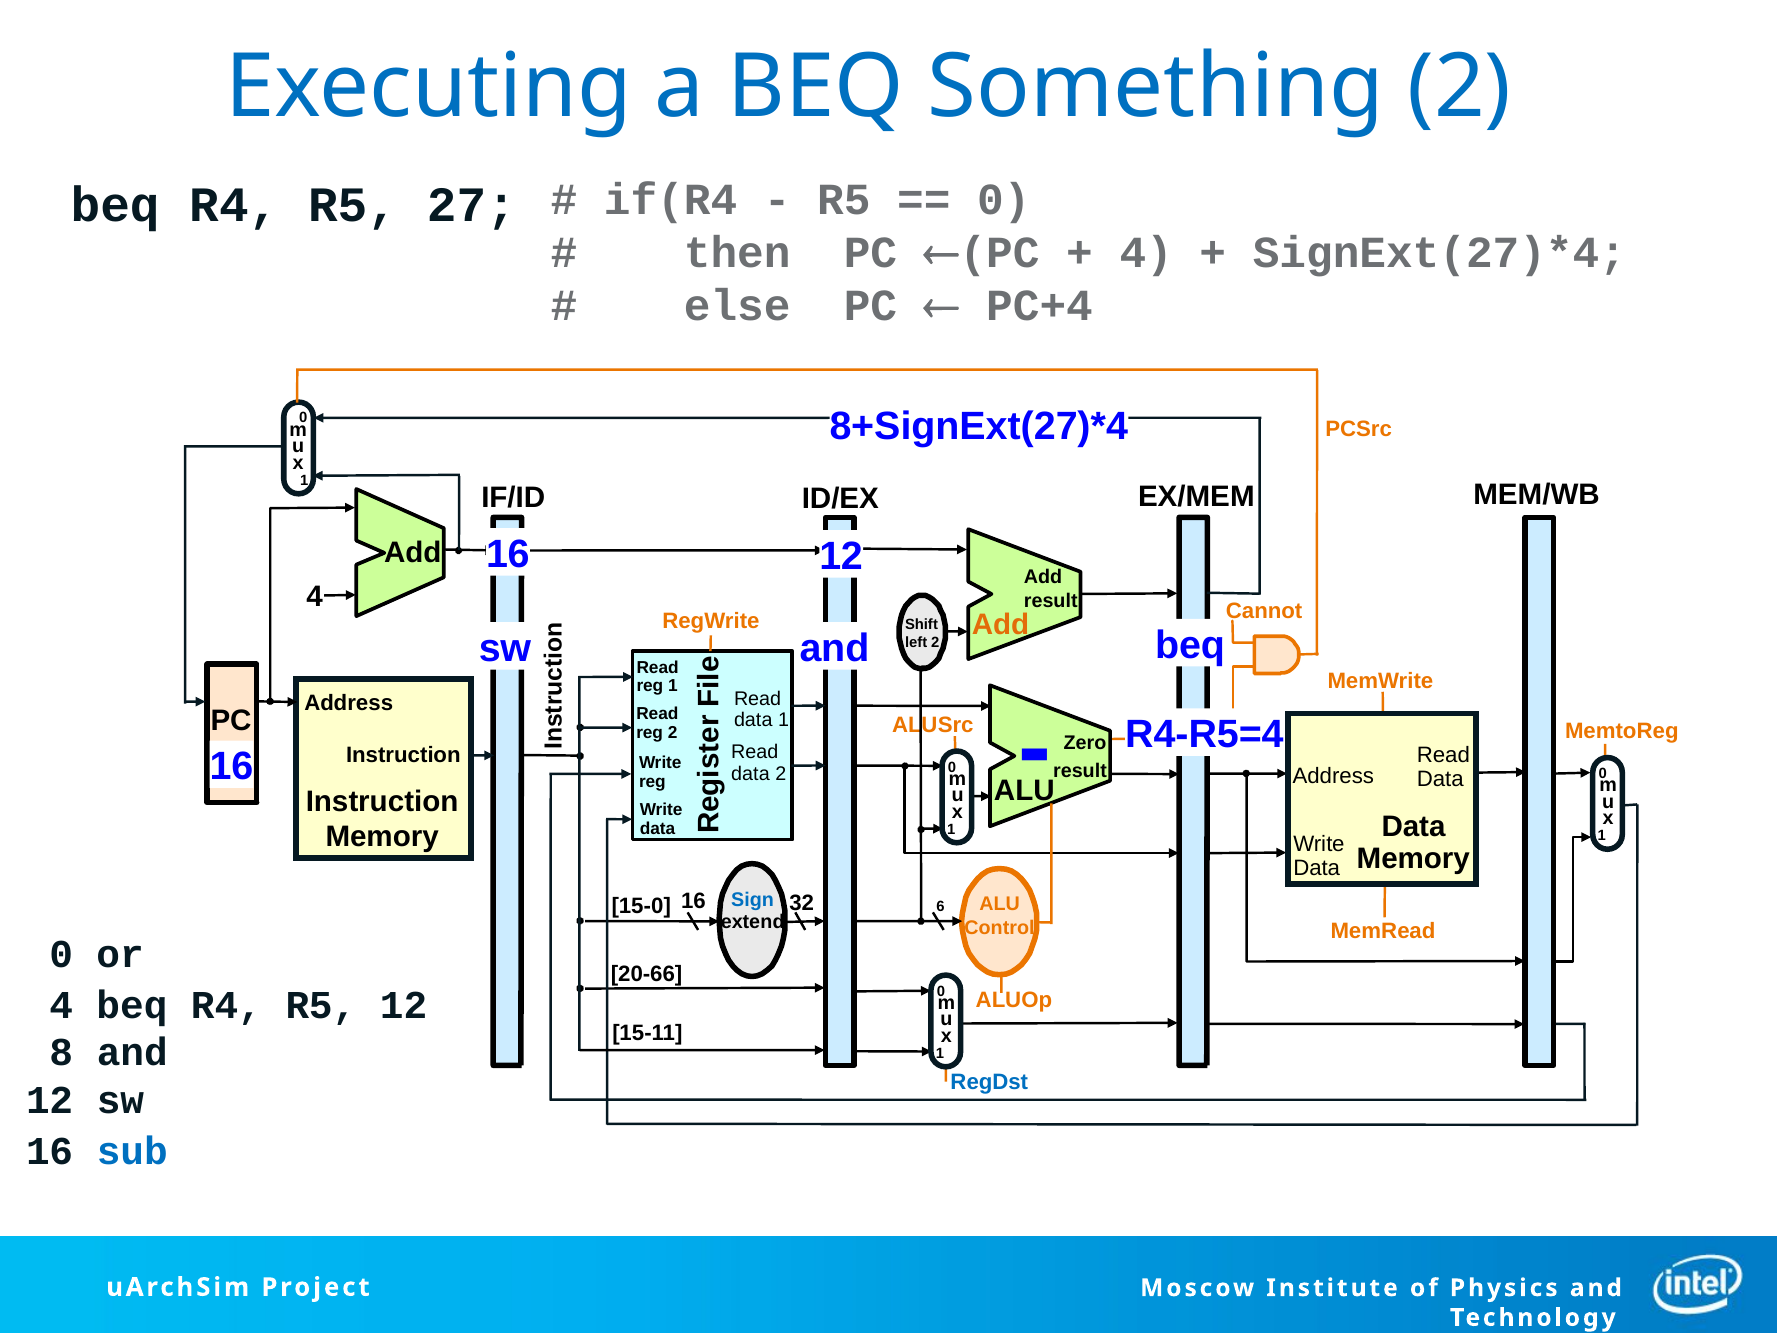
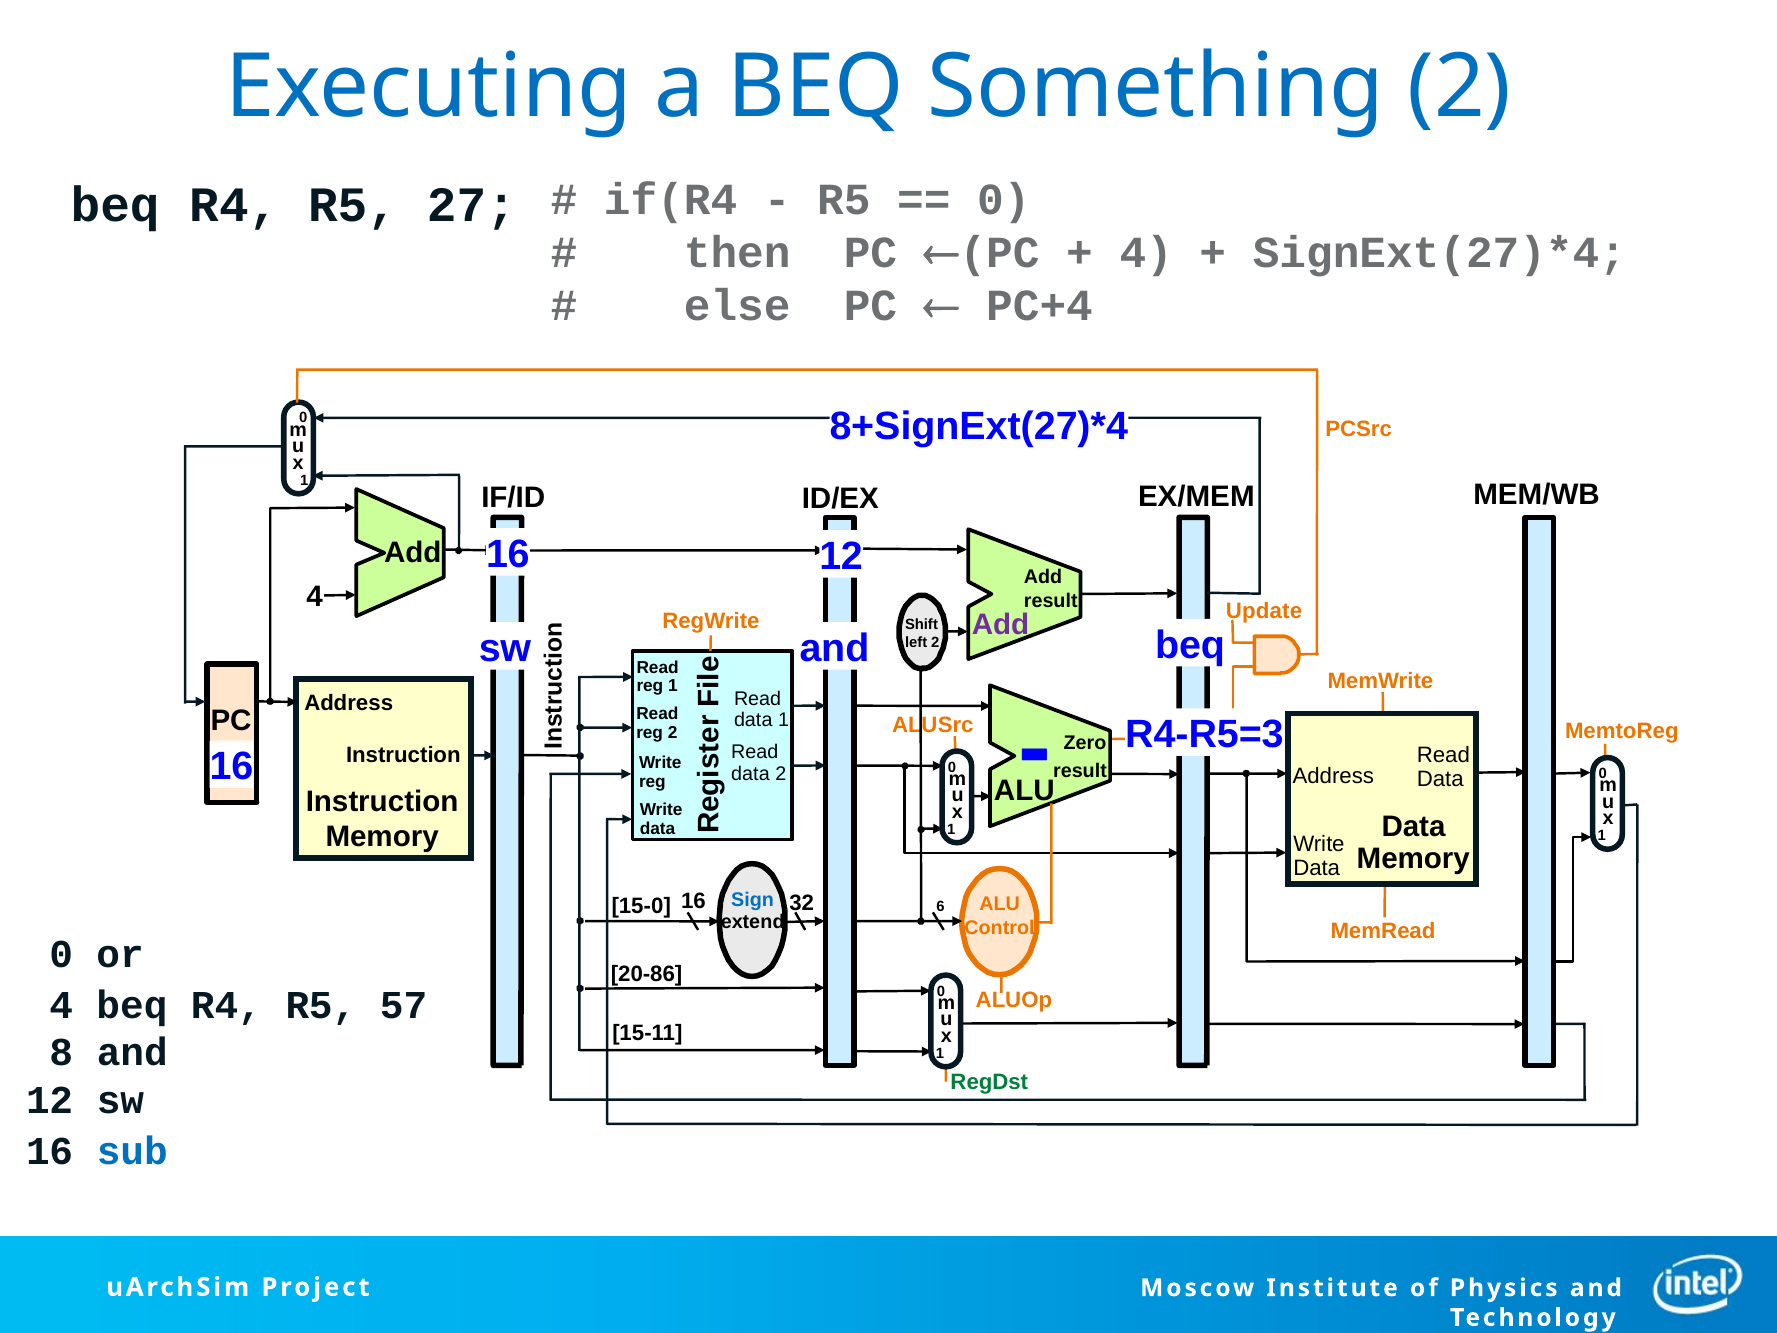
Cannot: Cannot -> Update
Add at (1001, 624) colour: orange -> purple
R4-R5=4: R4-R5=4 -> R4-R5=3
20-66: 20-66 -> 20-86
R5 12: 12 -> 57
RegDst colour: blue -> green
